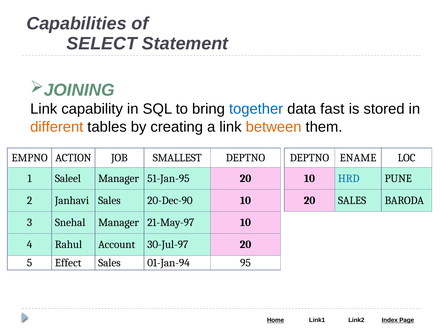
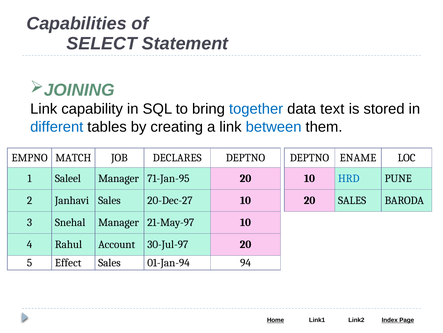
fast: fast -> text
different colour: orange -> blue
between colour: orange -> blue
ACTION: ACTION -> MATCH
SMALLEST: SMALLEST -> DECLARES
51-Jan-95: 51-Jan-95 -> 71-Jan-95
20-Dec-90: 20-Dec-90 -> 20-Dec-27
95: 95 -> 94
